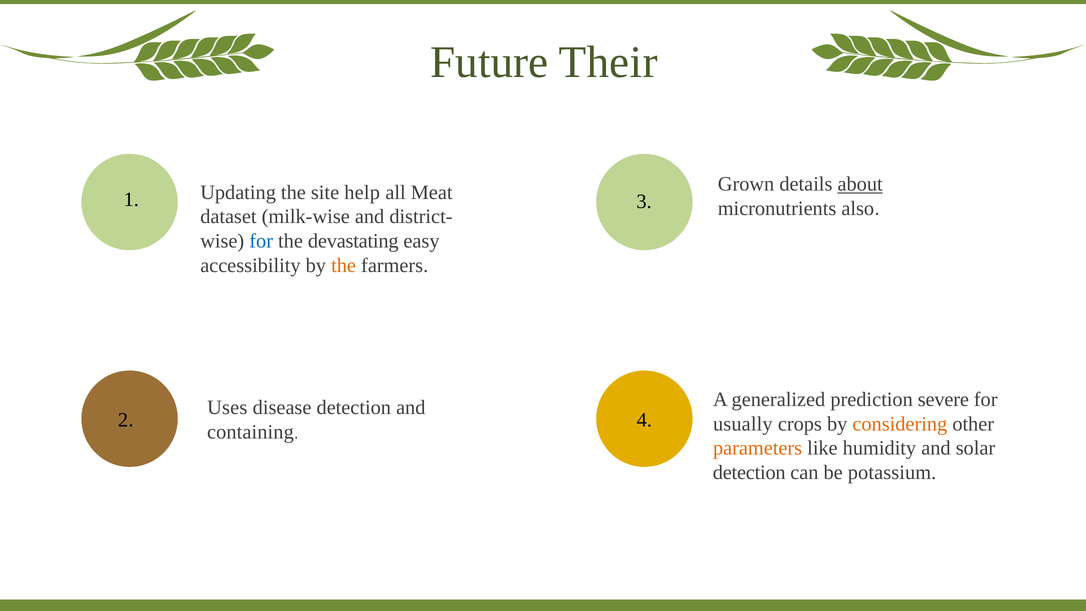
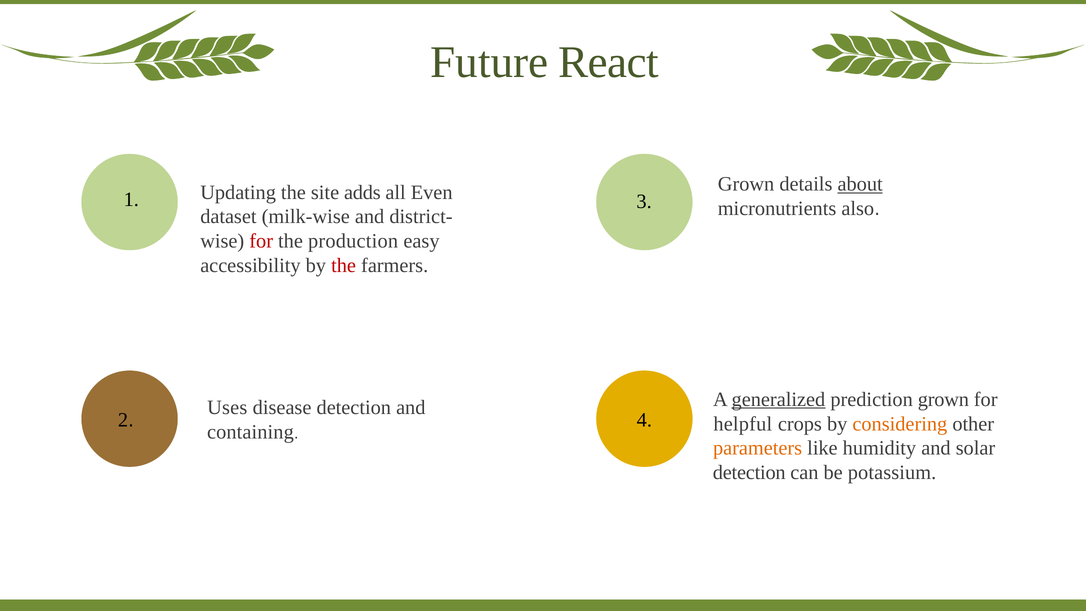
Their: Their -> React
help: help -> adds
Meat: Meat -> Even
for at (261, 241) colour: blue -> red
devastating: devastating -> production
the at (344, 266) colour: orange -> red
generalized underline: none -> present
prediction severe: severe -> grown
usually: usually -> helpful
